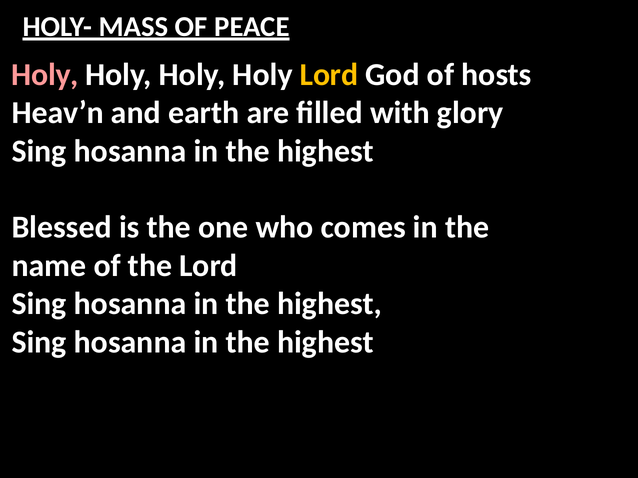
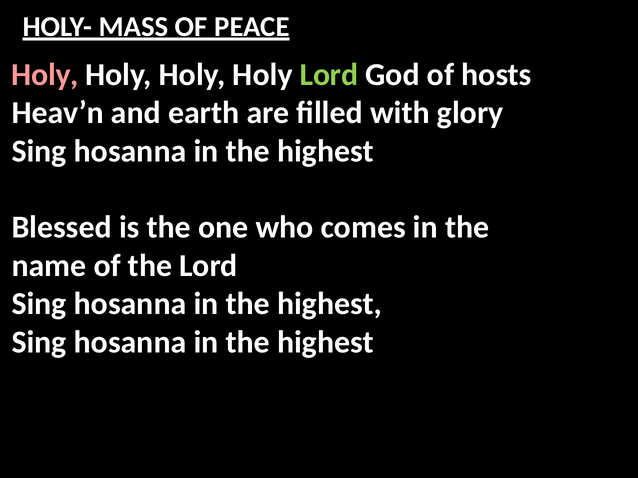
Lord at (329, 75) colour: yellow -> light green
